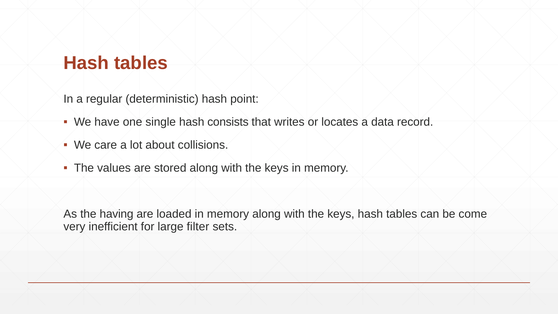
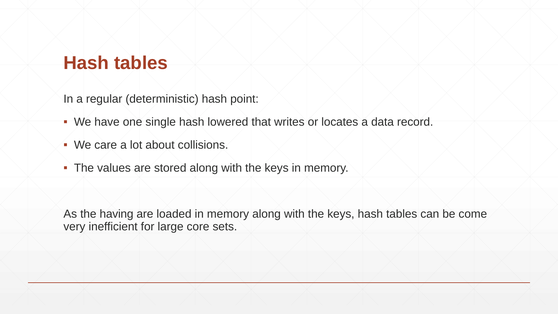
consists: consists -> lowered
filter: filter -> core
